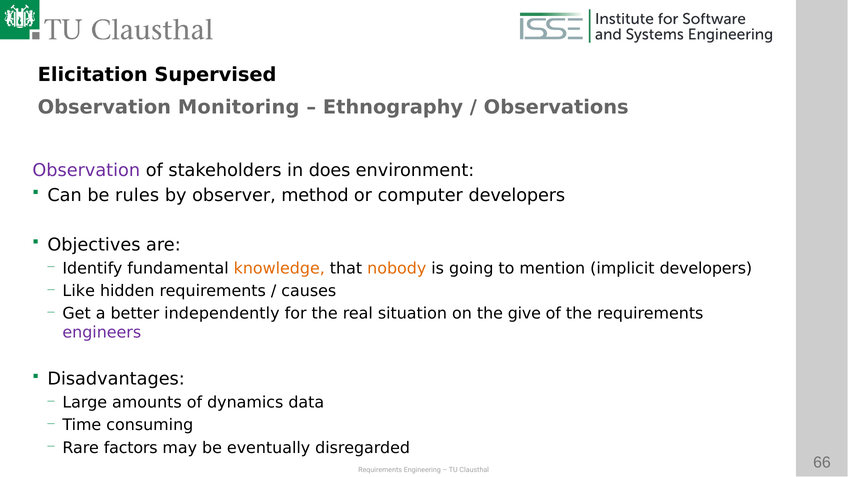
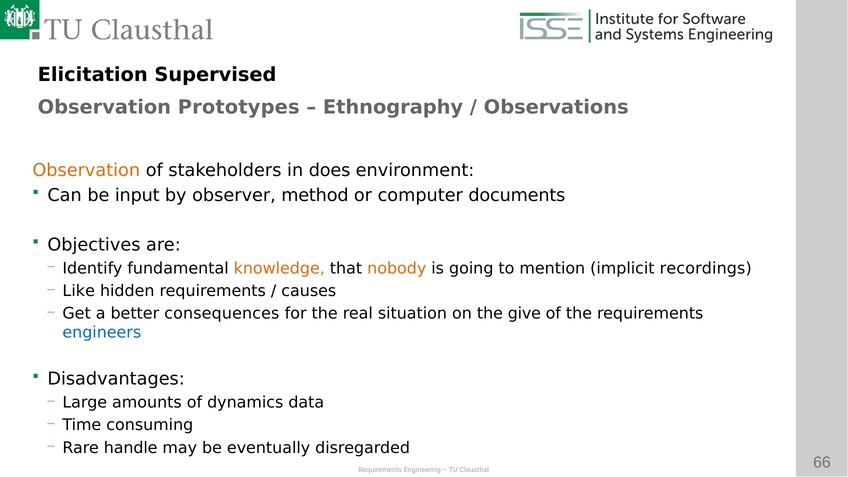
Monitoring: Monitoring -> Prototypes
Observation at (86, 171) colour: purple -> orange
rules: rules -> input
computer developers: developers -> documents
implicit developers: developers -> recordings
independently: independently -> consequences
engineers colour: purple -> blue
factors: factors -> handle
